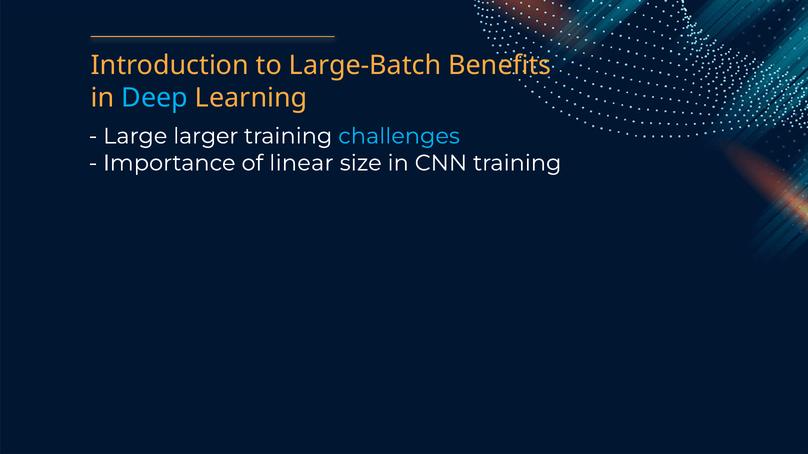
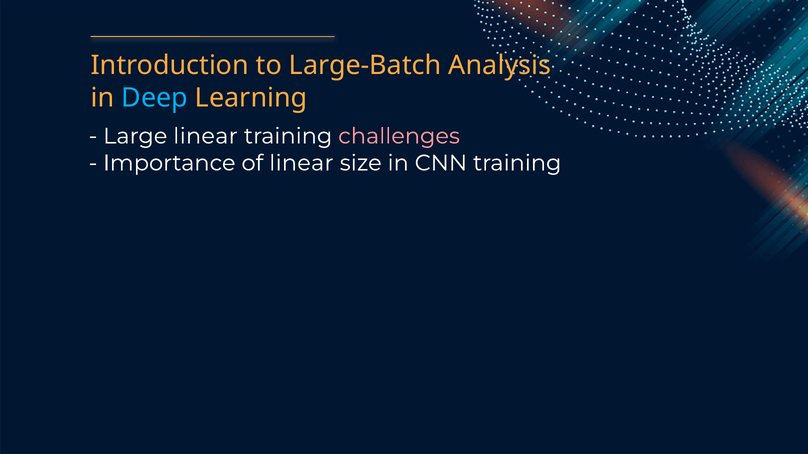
Benefits: Benefits -> Analysis
Large larger: larger -> linear
challenges colour: light blue -> pink
